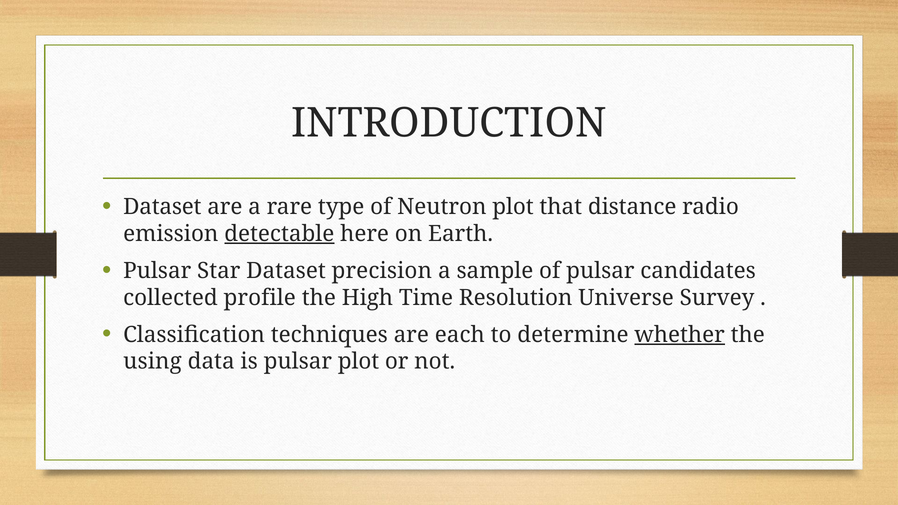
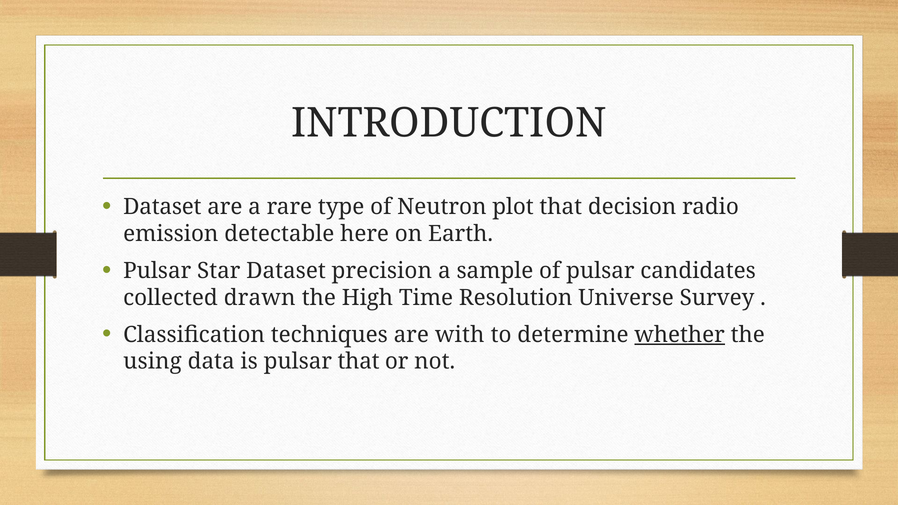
distance: distance -> decision
detectable underline: present -> none
profile: profile -> drawn
each: each -> with
pulsar plot: plot -> that
